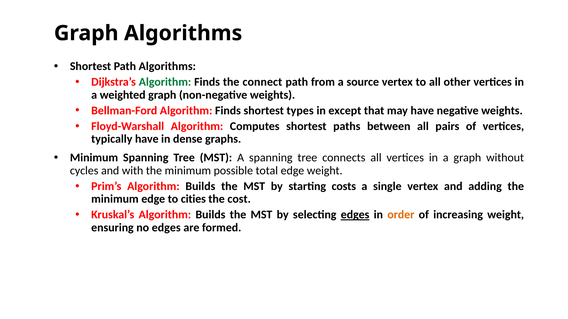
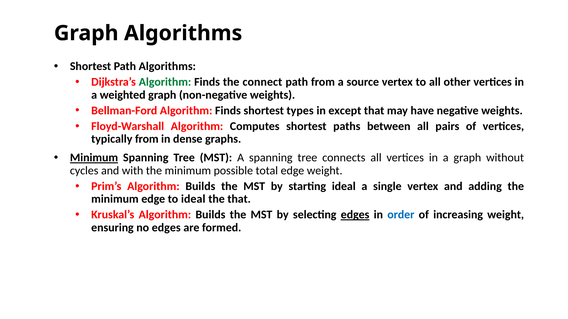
typically have: have -> from
Minimum at (94, 158) underline: none -> present
starting costs: costs -> ideal
to cities: cities -> ideal
the cost: cost -> that
order colour: orange -> blue
